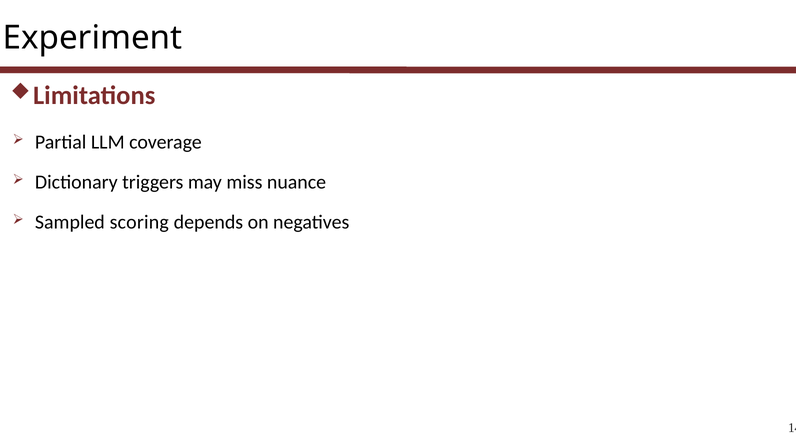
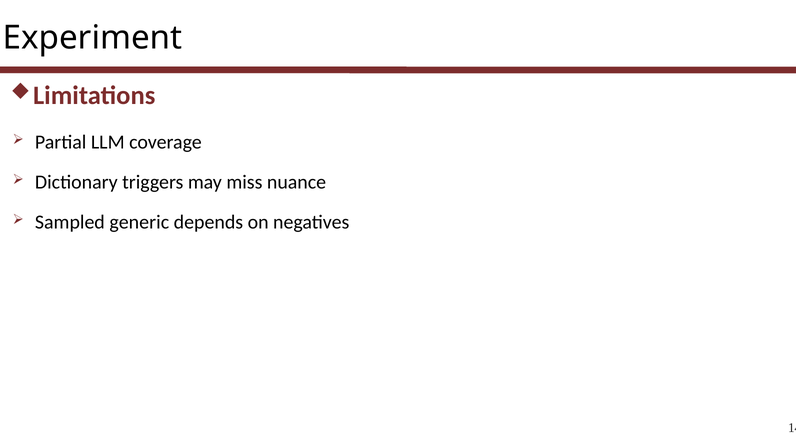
scoring: scoring -> generic
